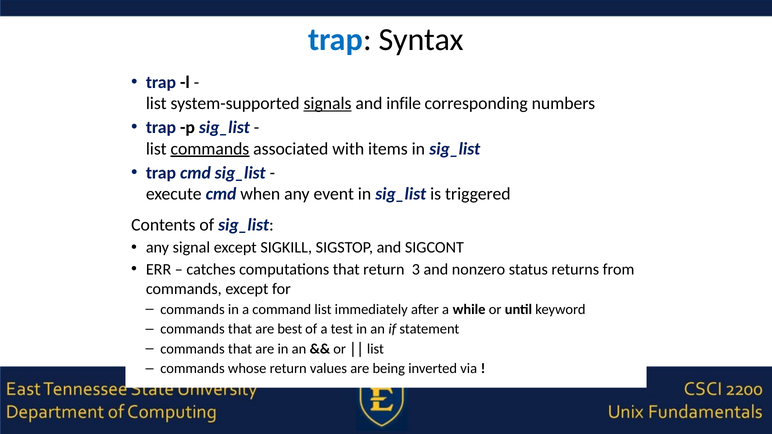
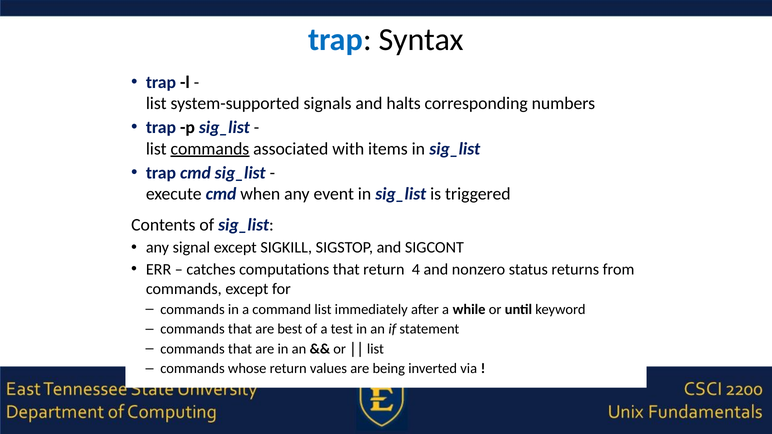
signals underline: present -> none
infile: infile -> halts
3: 3 -> 4
